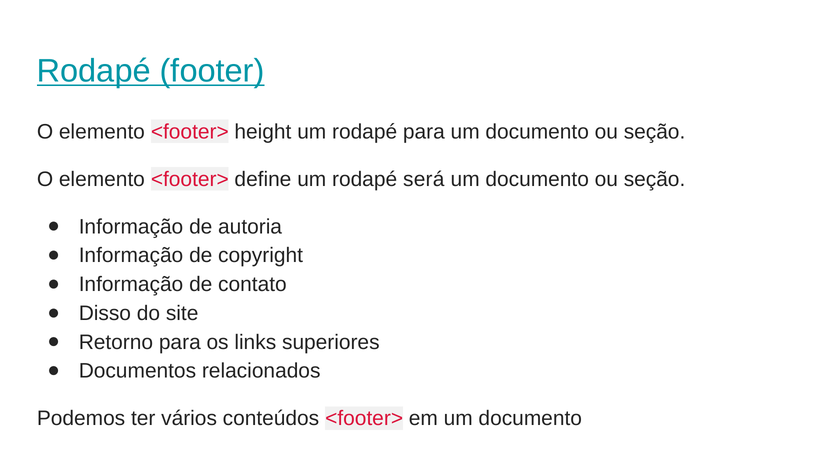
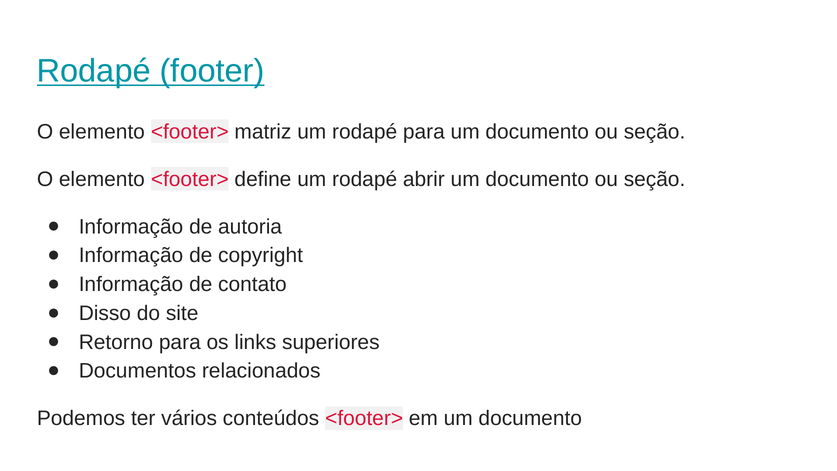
height: height -> matriz
será: será -> abrir
